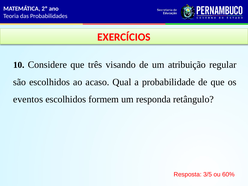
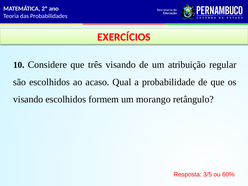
eventos at (28, 99): eventos -> visando
responda: responda -> morango
